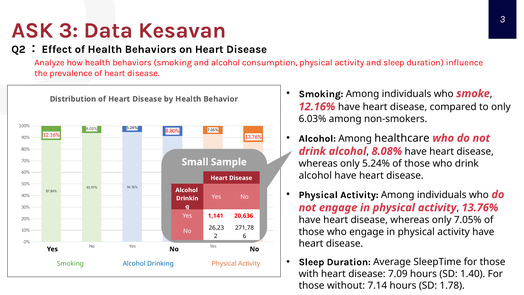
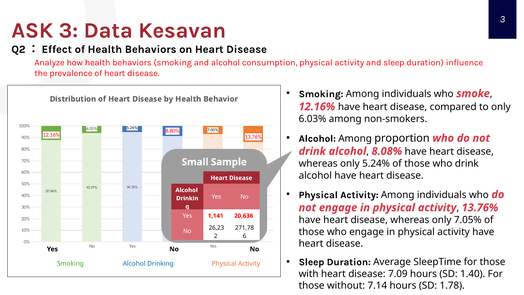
healthcare: healthcare -> proportion
